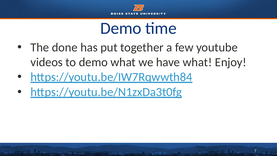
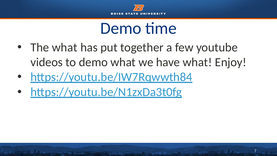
The done: done -> what
